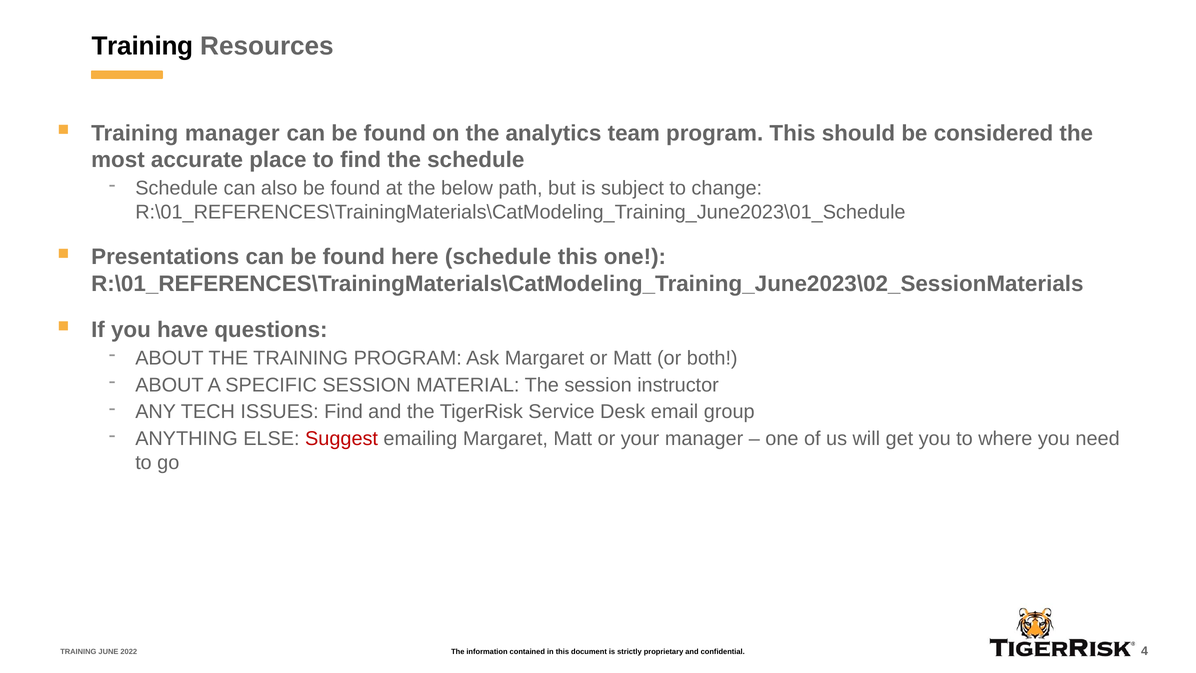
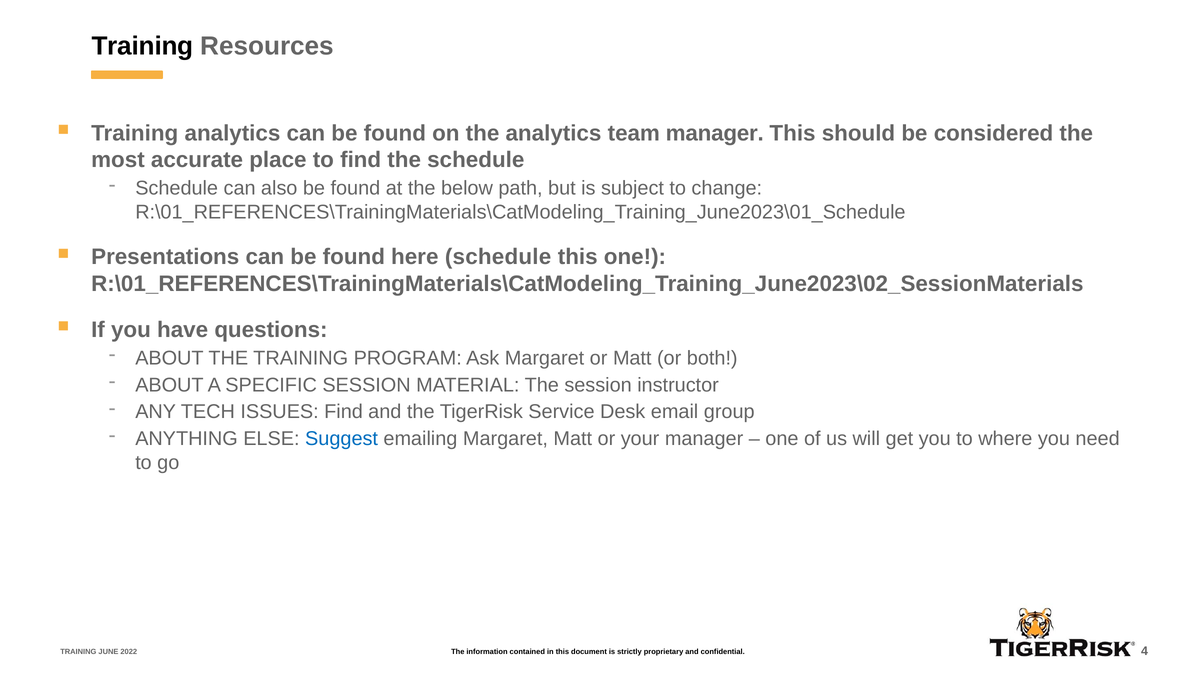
Training manager: manager -> analytics
team program: program -> manager
Suggest colour: red -> blue
